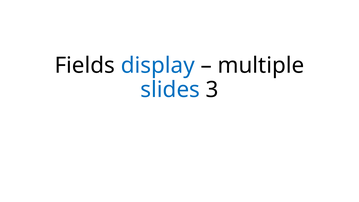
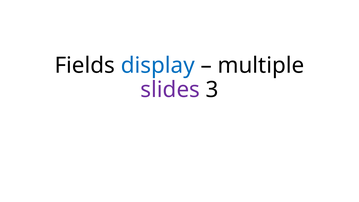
slides colour: blue -> purple
